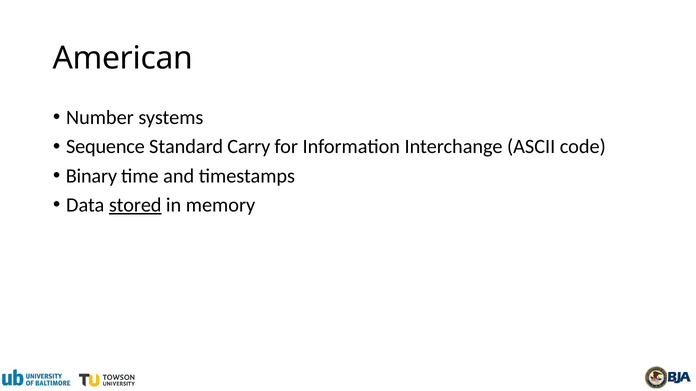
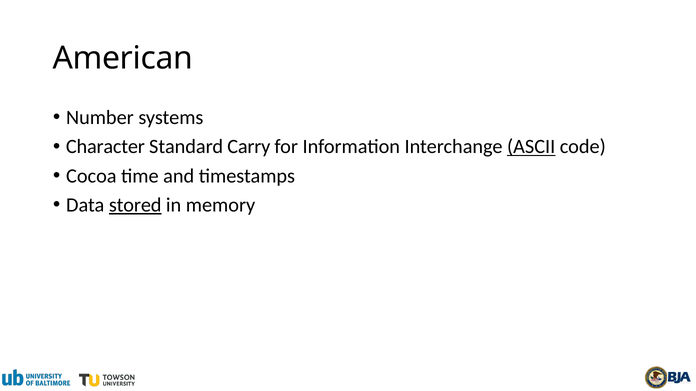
Sequence: Sequence -> Character
ASCII underline: none -> present
Binary: Binary -> Cocoa
